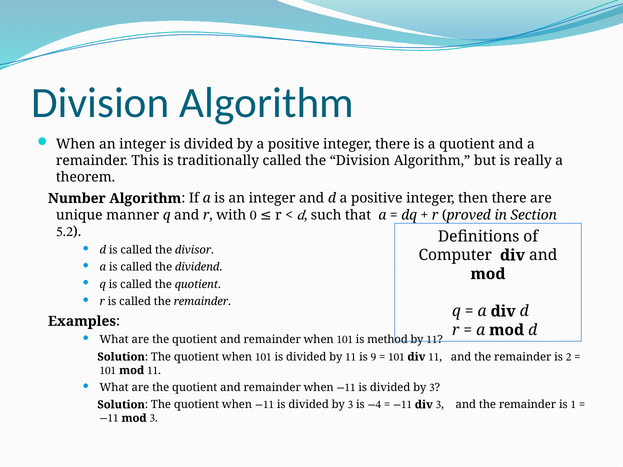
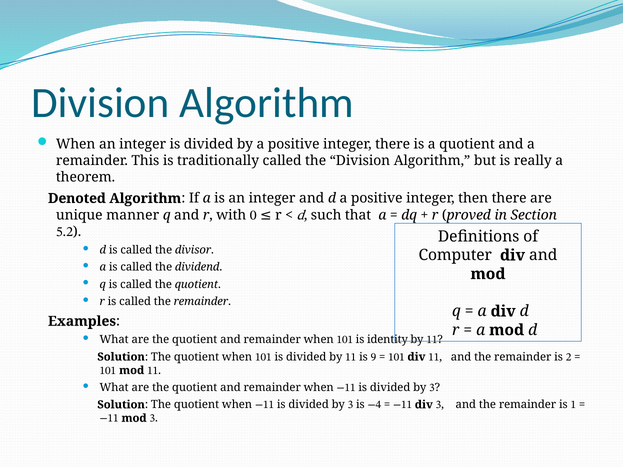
Number: Number -> Denoted
method: method -> identity
